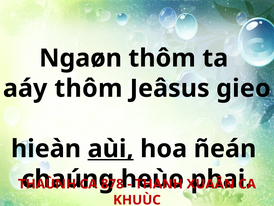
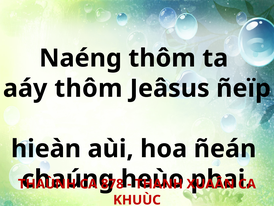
Ngaøn: Ngaøn -> Naéng
gieo: gieo -> ñeïp
aùi underline: present -> none
